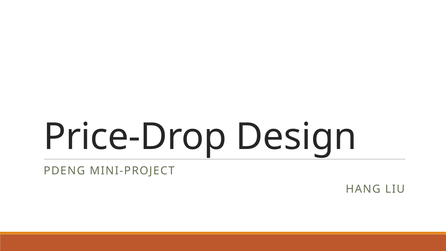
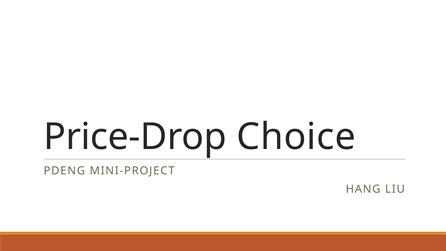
Design: Design -> Choice
